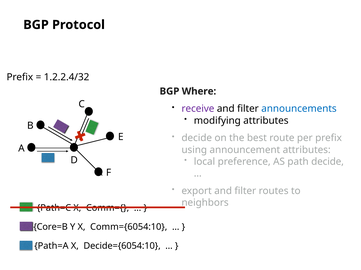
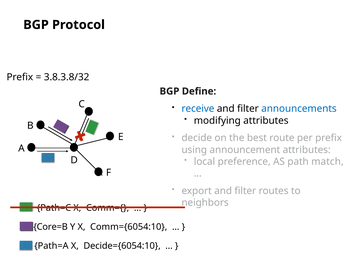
1.2.2.4/32: 1.2.2.4/32 -> 3.8.3.8/32
Where: Where -> Define
receive colour: purple -> blue
path decide: decide -> match
